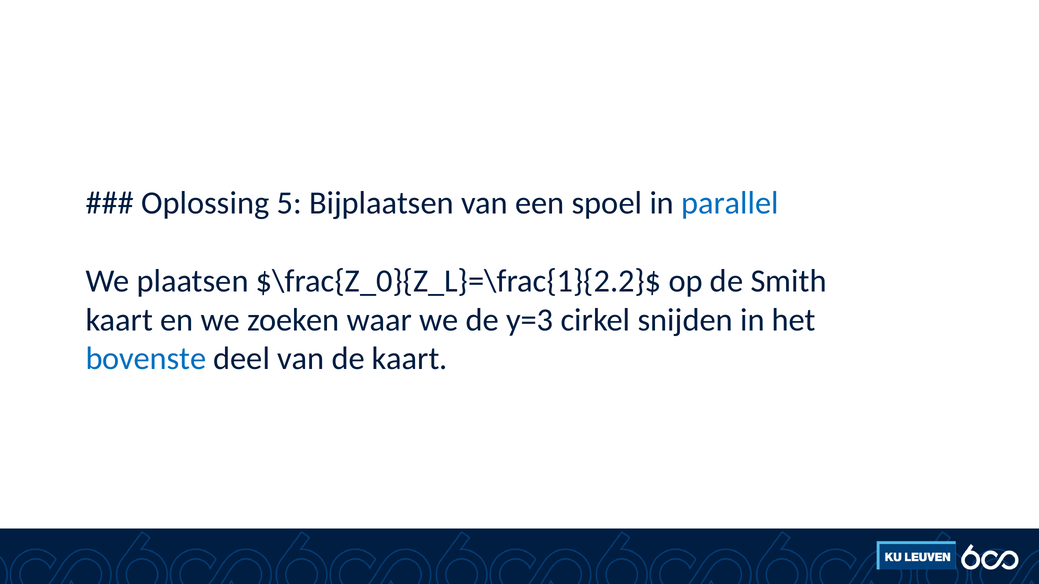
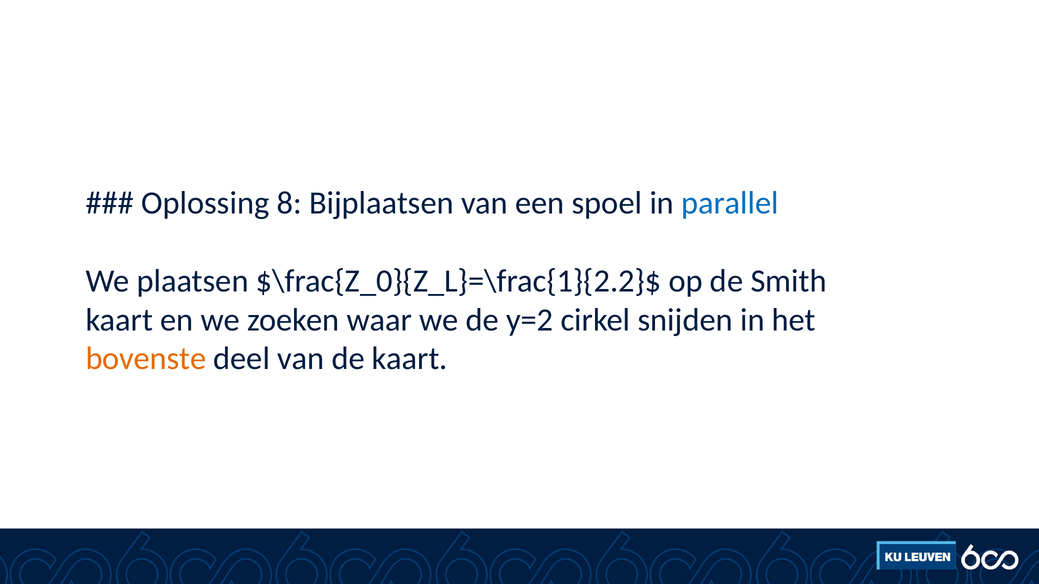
5: 5 -> 8
y=3: y=3 -> y=2
bovenste colour: blue -> orange
